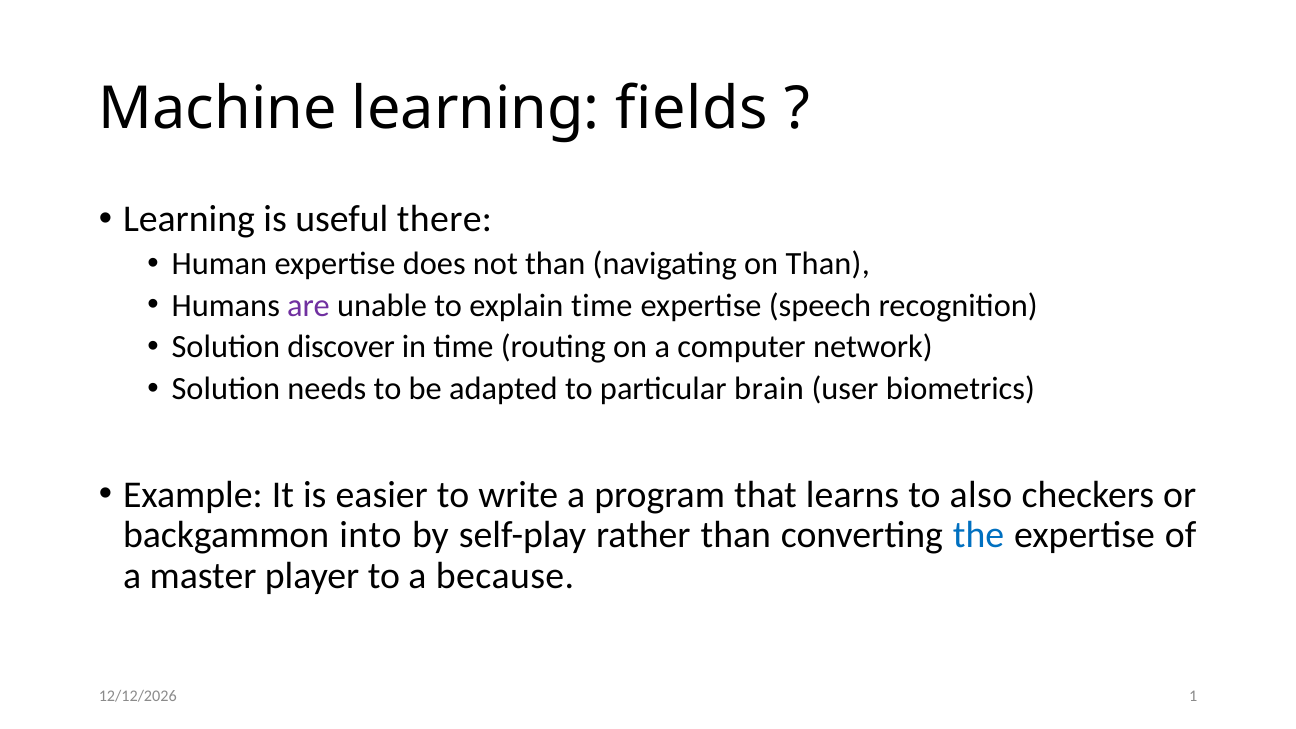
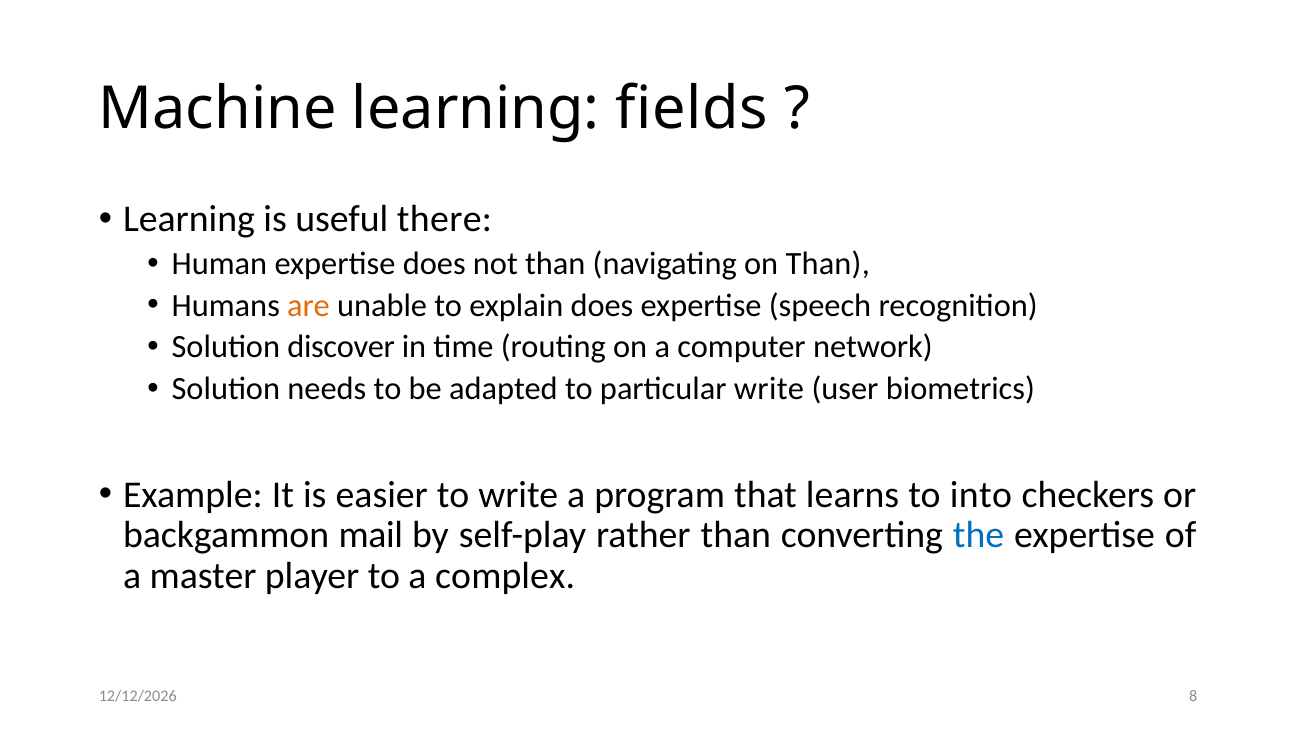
are colour: purple -> orange
explain time: time -> does
particular brain: brain -> write
also: also -> into
into: into -> mail
because: because -> complex
1: 1 -> 8
